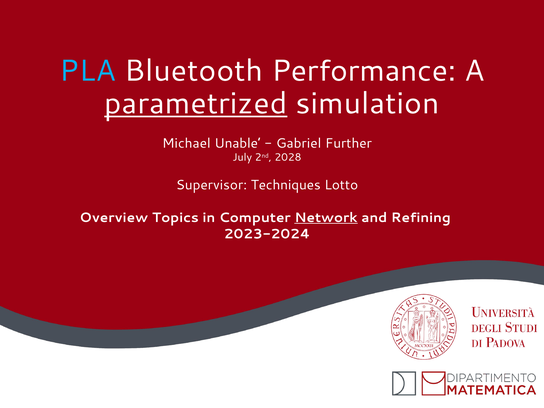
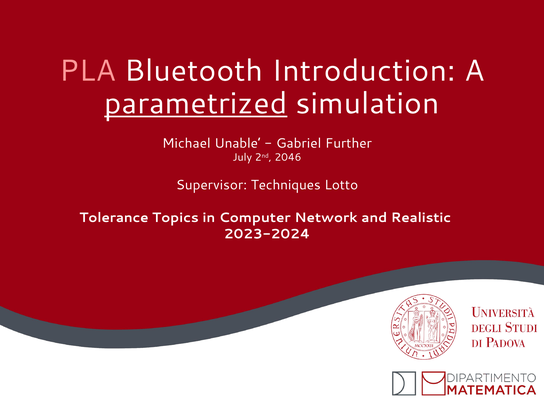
PLA colour: light blue -> pink
Performance: Performance -> Introduction
2028: 2028 -> 2046
Overview: Overview -> Tolerance
Network underline: present -> none
Refining: Refining -> Realistic
